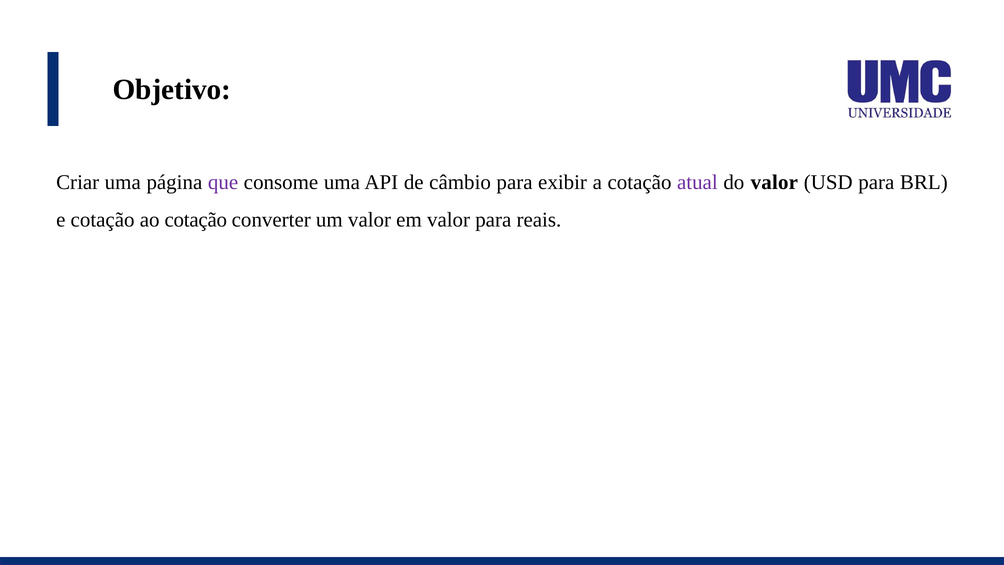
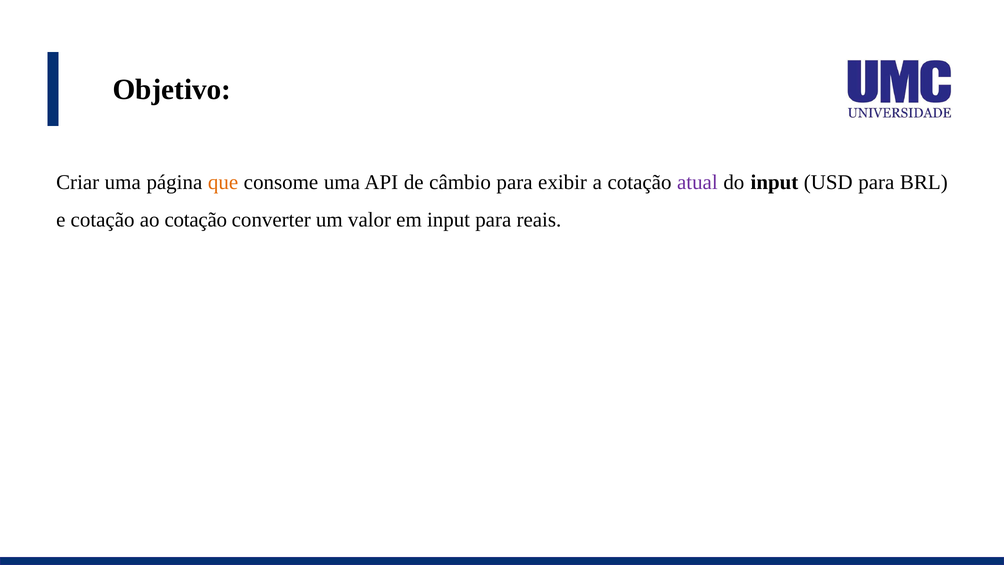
que colour: purple -> orange
do valor: valor -> input
em valor: valor -> input
